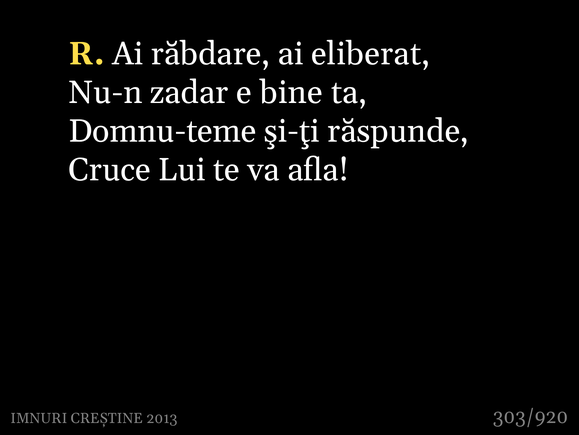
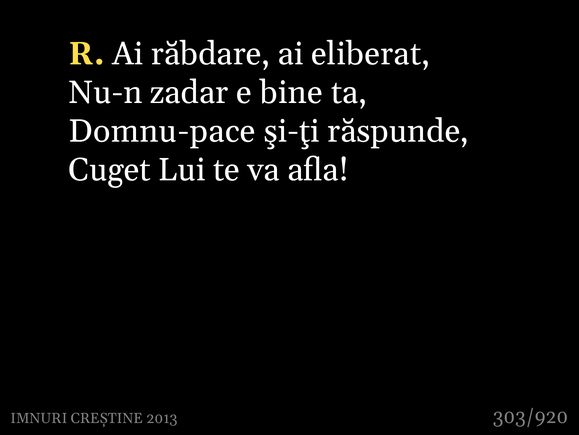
Domnu-teme: Domnu-teme -> Domnu-pace
Cruce: Cruce -> Cuget
